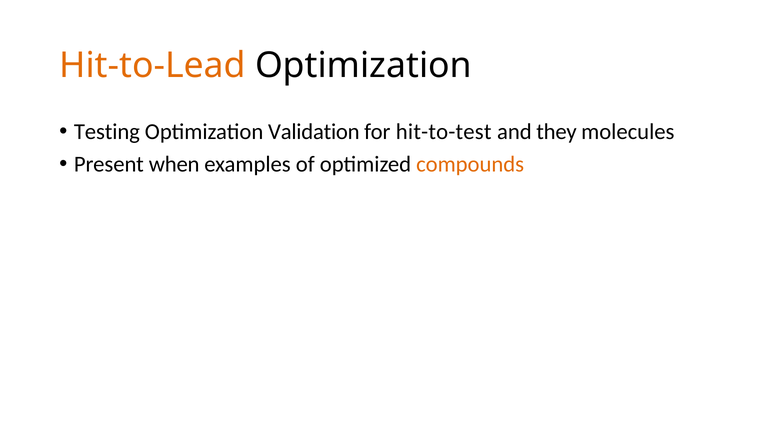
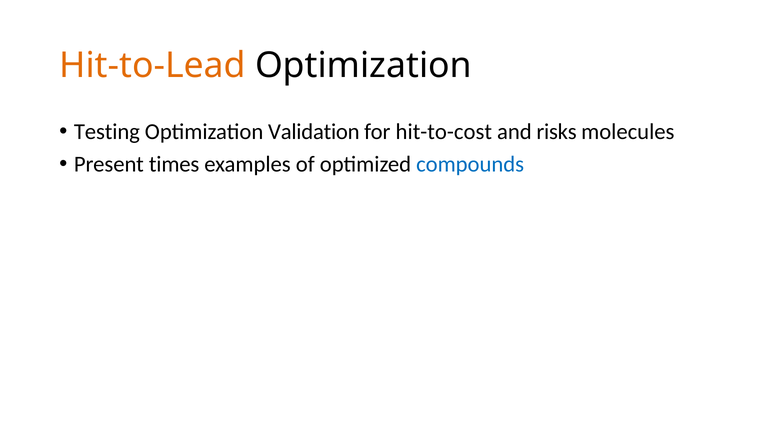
hit-to-test: hit-to-test -> hit-to-cost
they: they -> risks
when: when -> times
compounds colour: orange -> blue
